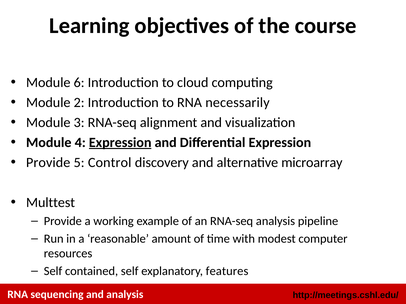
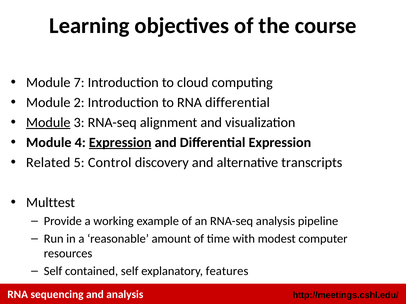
6: 6 -> 7
RNA necessarily: necessarily -> differential
Module at (48, 123) underline: none -> present
Provide at (48, 163): Provide -> Related
microarray: microarray -> transcripts
